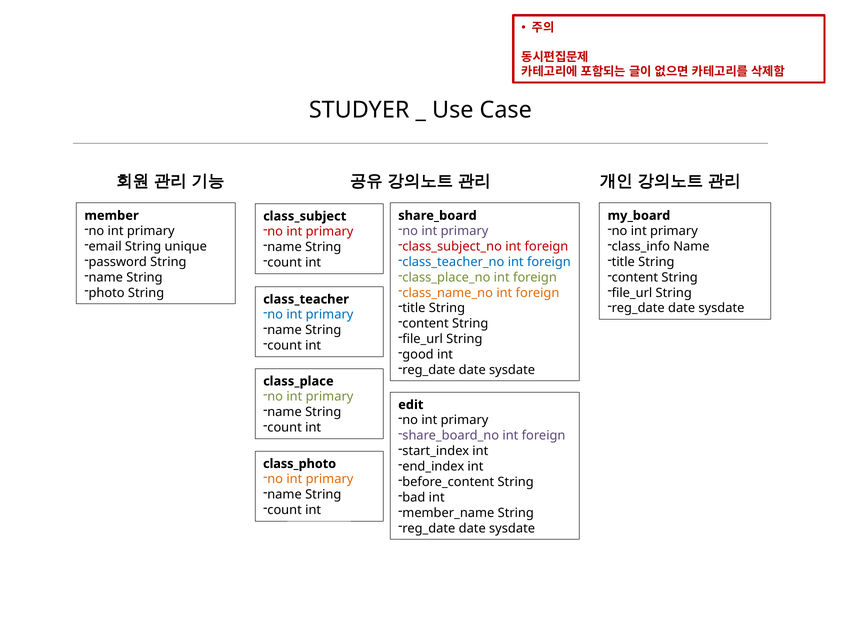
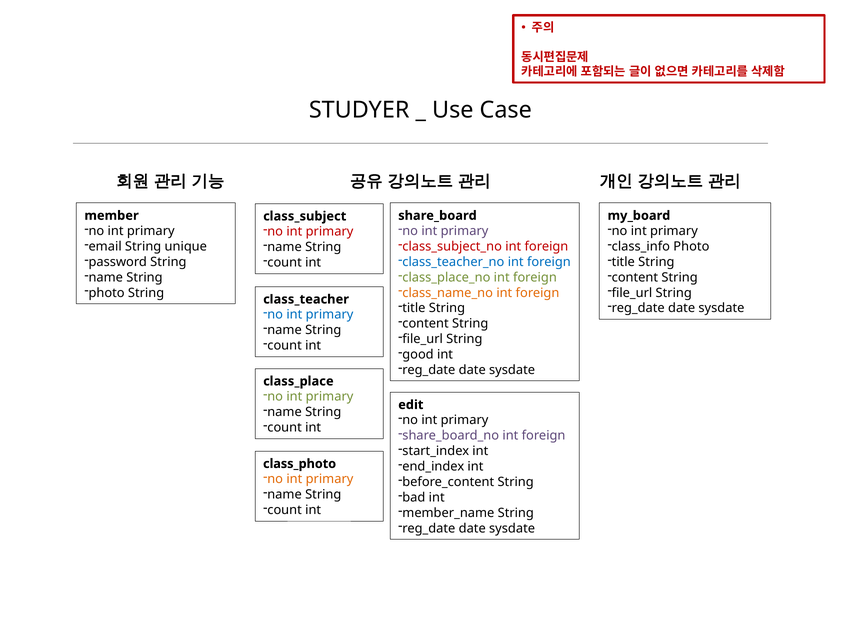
class_info Name: Name -> Photo
